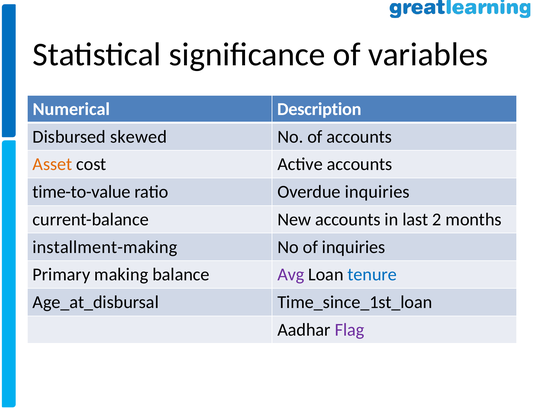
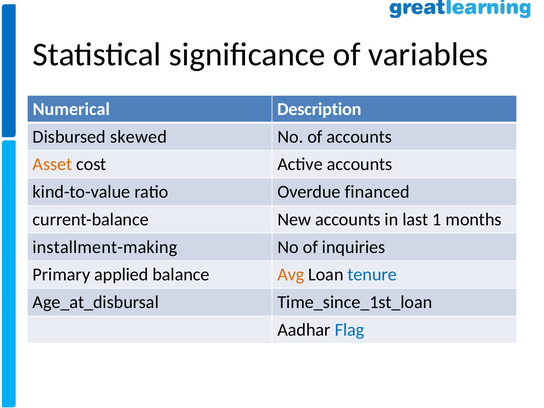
time-to-value: time-to-value -> kind-to-value
Overdue inquiries: inquiries -> financed
2: 2 -> 1
making: making -> applied
Avg colour: purple -> orange
Flag colour: purple -> blue
